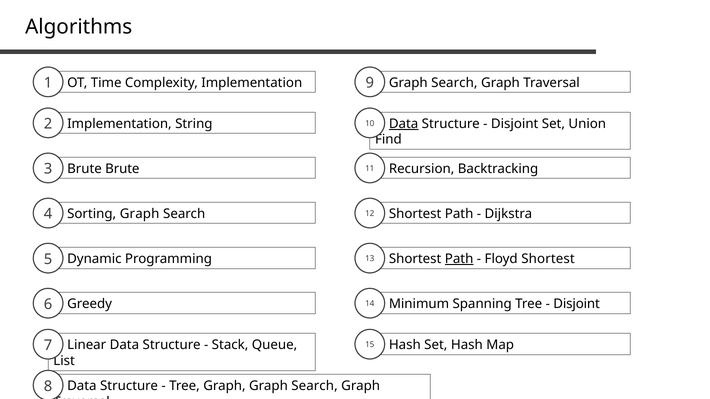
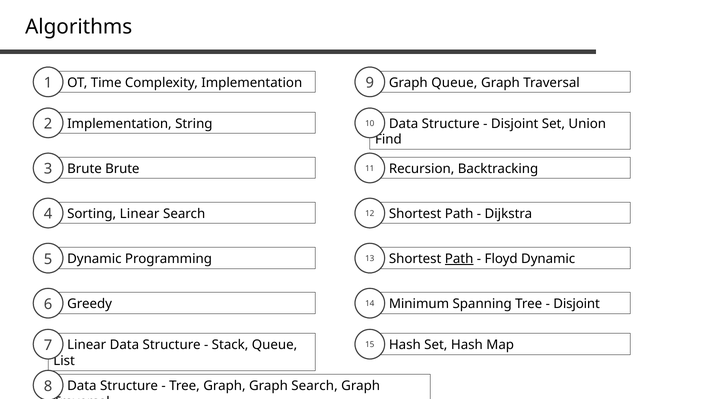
Search at (454, 83): Search -> Queue
Data at (404, 124) underline: present -> none
Sorting Graph: Graph -> Linear
Floyd Shortest: Shortest -> Dynamic
